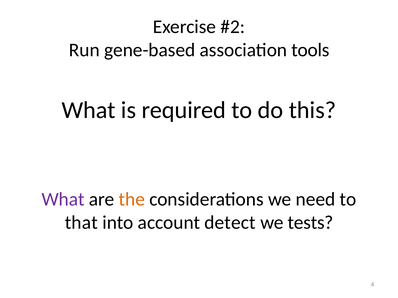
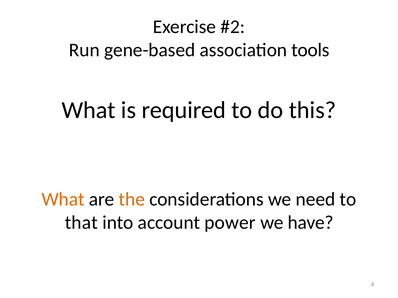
What at (63, 200) colour: purple -> orange
detect: detect -> power
tests: tests -> have
